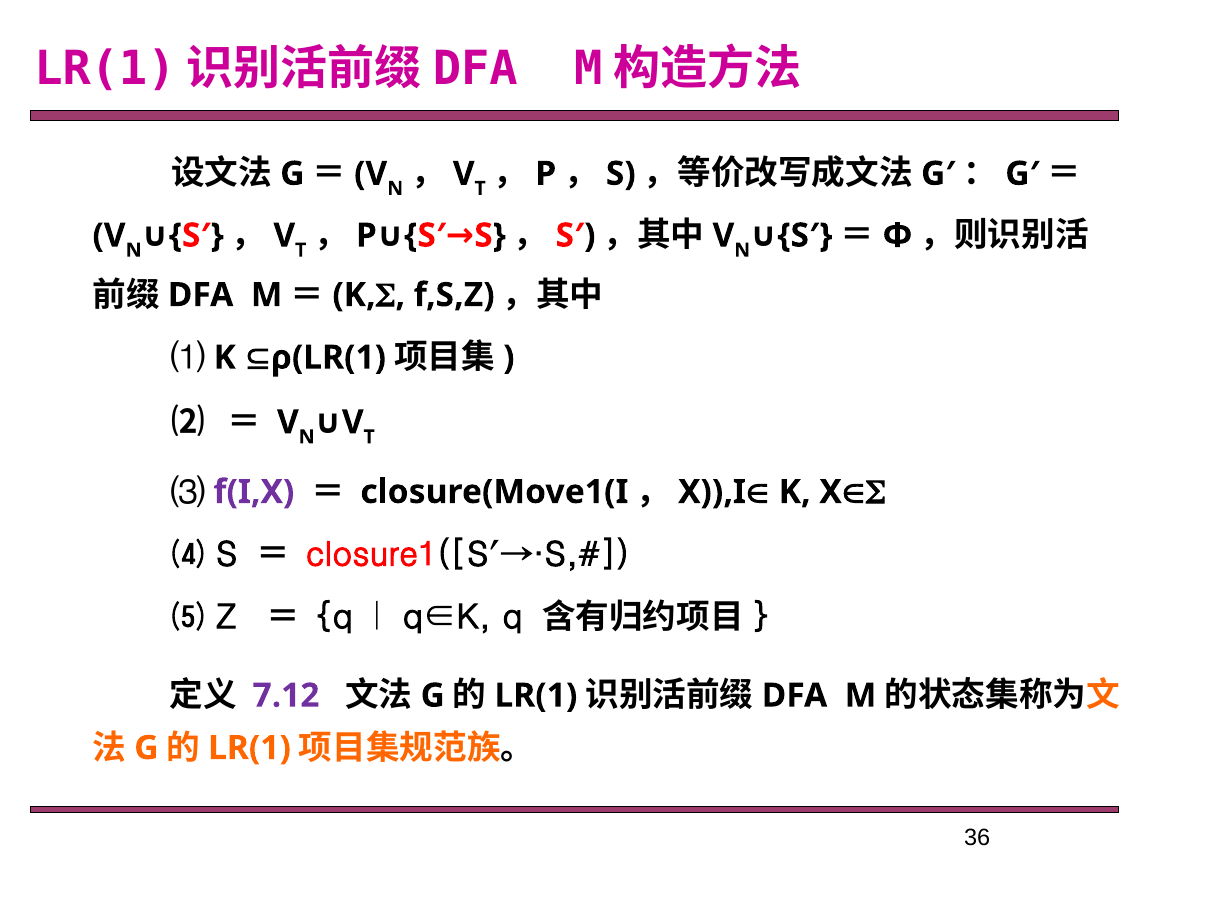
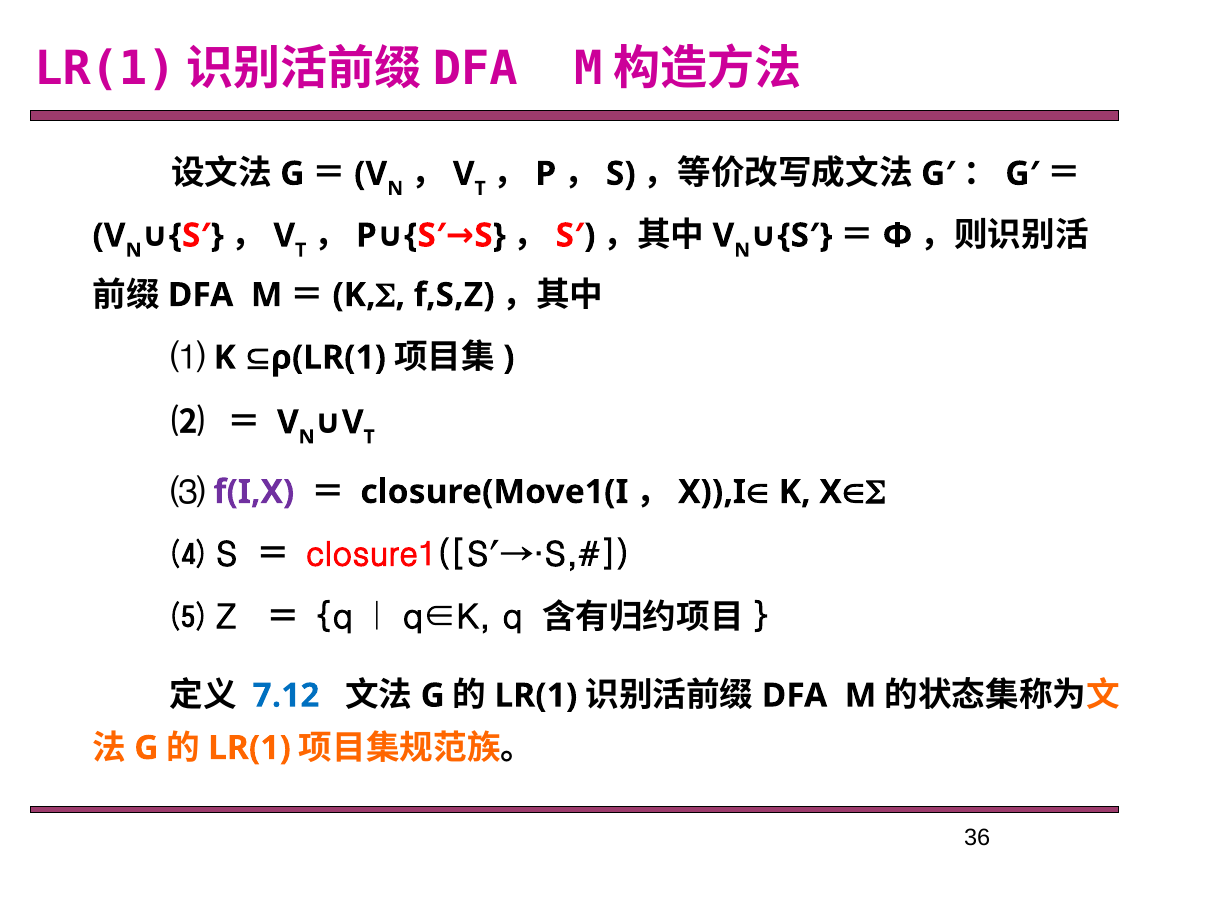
7.12 colour: purple -> blue
